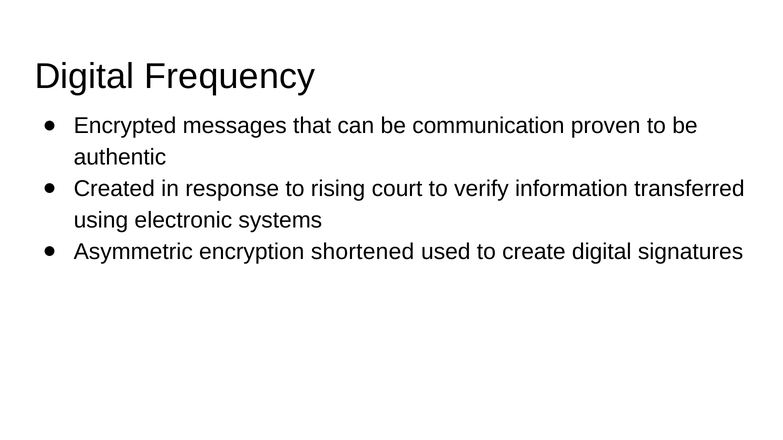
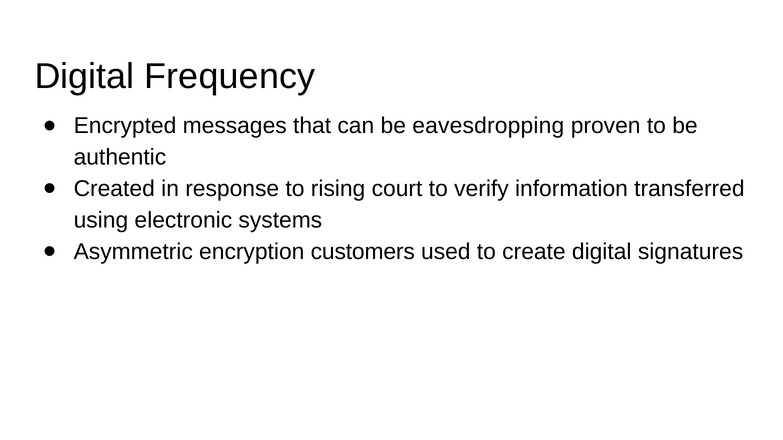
communication: communication -> eavesdropping
shortened: shortened -> customers
